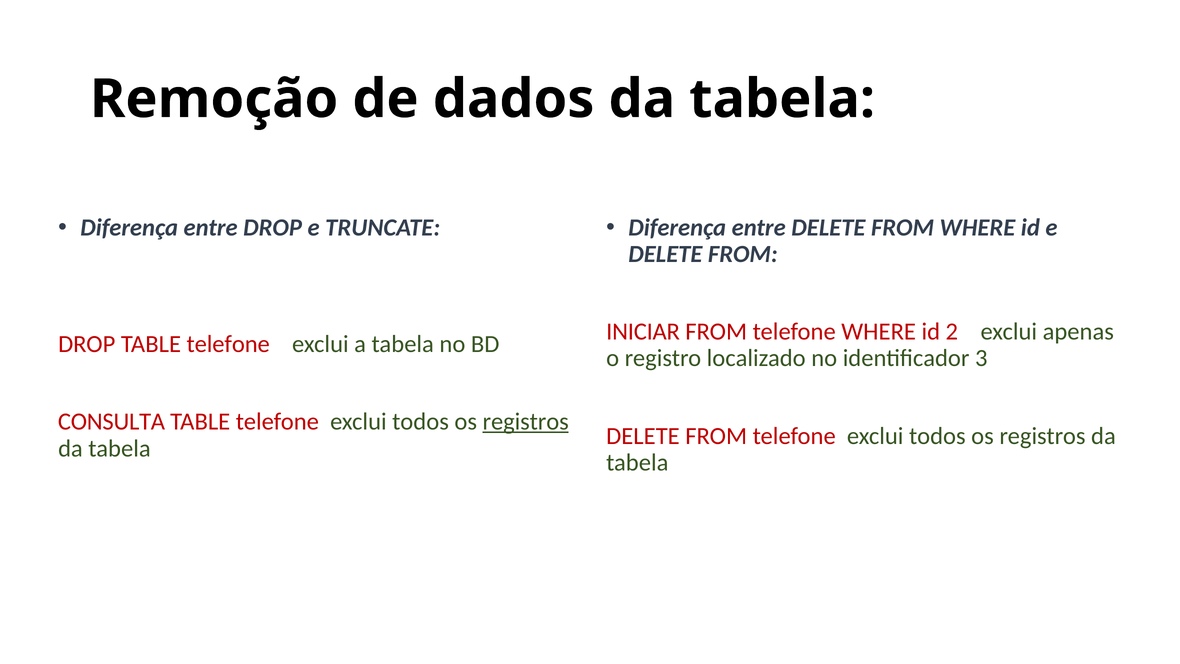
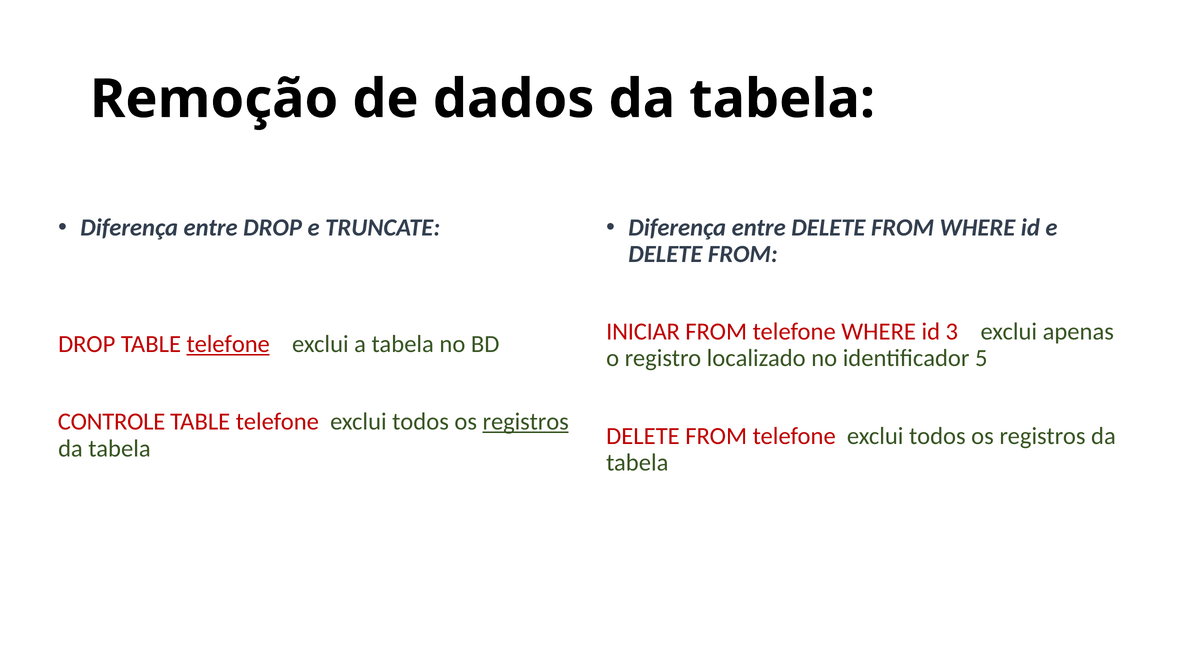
2: 2 -> 3
telefone at (228, 344) underline: none -> present
3: 3 -> 5
CONSULTA: CONSULTA -> CONTROLE
